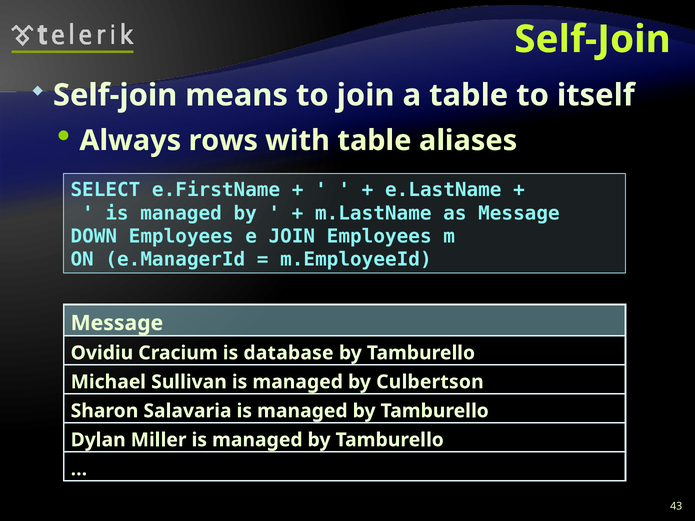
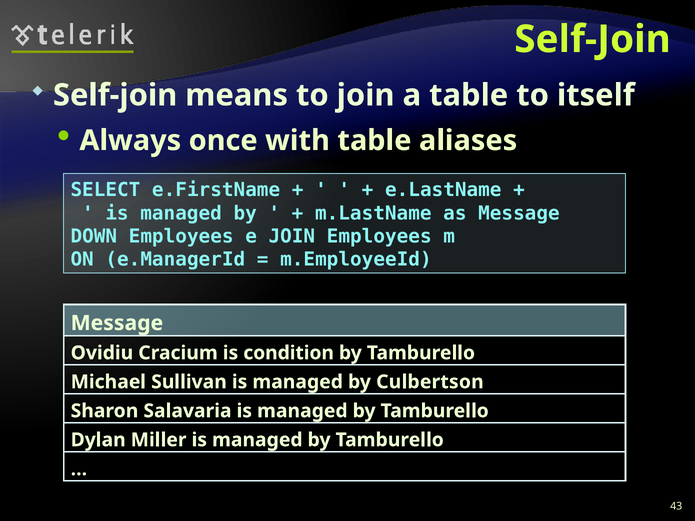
rows: rows -> once
database: database -> condition
